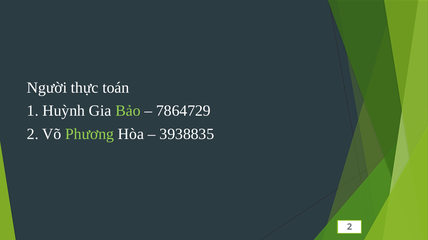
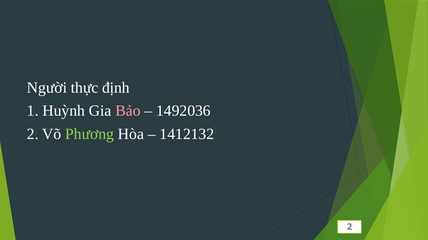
toán: toán -> định
Bảo colour: light green -> pink
7864729: 7864729 -> 1492036
3938835: 3938835 -> 1412132
